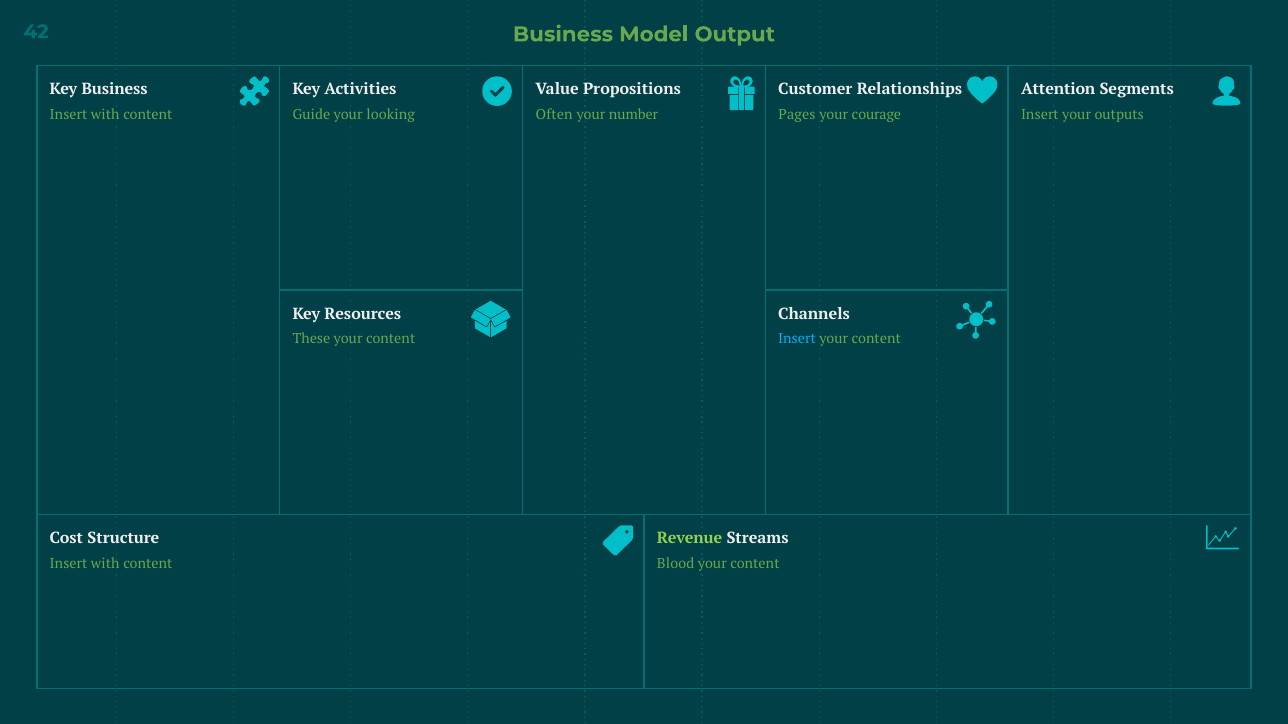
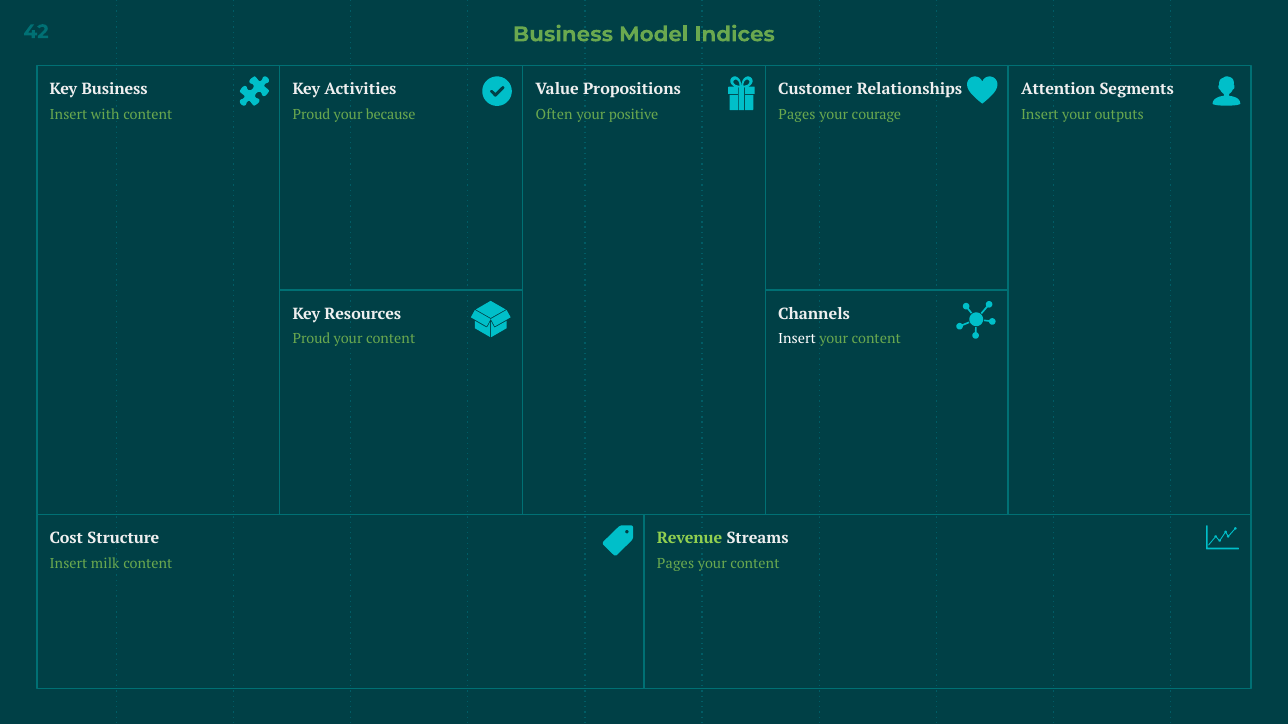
Output: Output -> Indices
Guide at (311, 115): Guide -> Proud
looking: looking -> because
number: number -> positive
These at (311, 339): These -> Proud
Insert at (797, 339) colour: light blue -> white
with at (105, 564): with -> milk
Blood at (676, 564): Blood -> Pages
